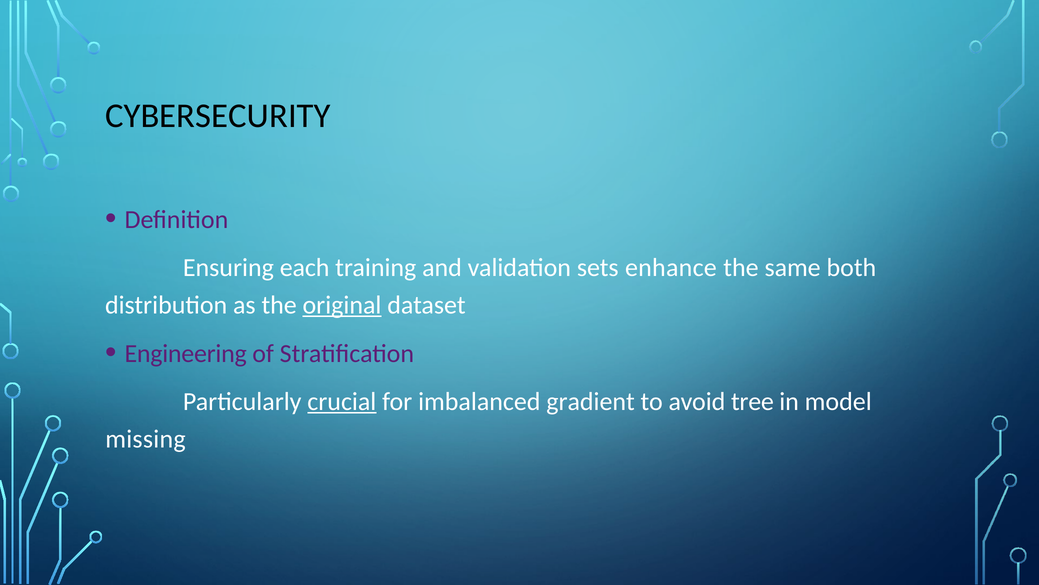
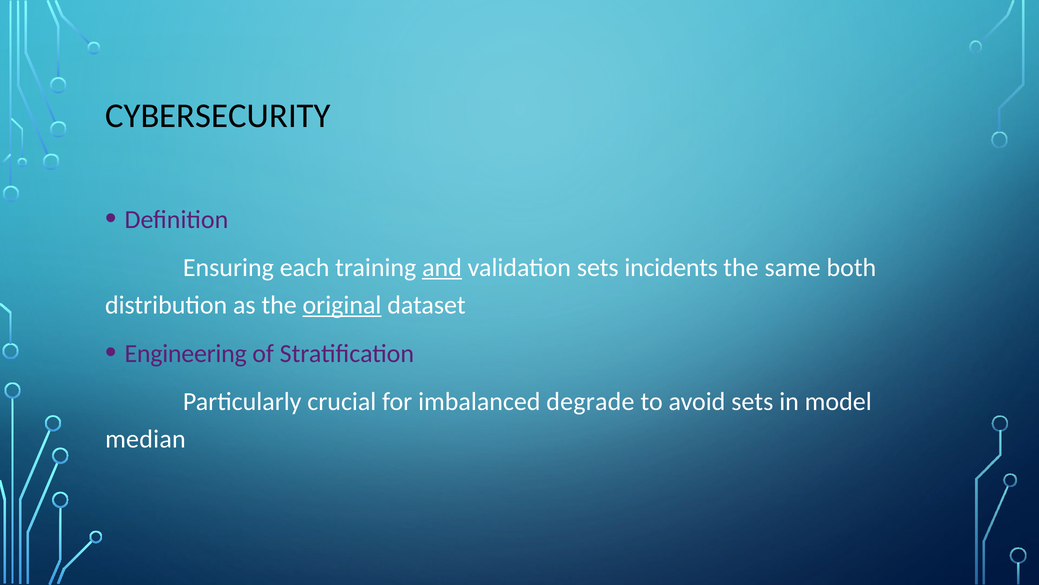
and underline: none -> present
enhance: enhance -> incidents
crucial underline: present -> none
gradient: gradient -> degrade
avoid tree: tree -> sets
missing: missing -> median
